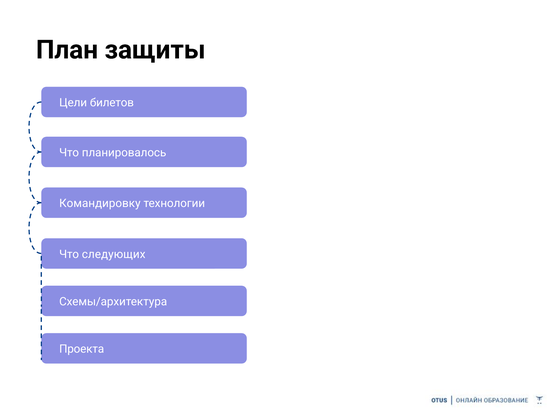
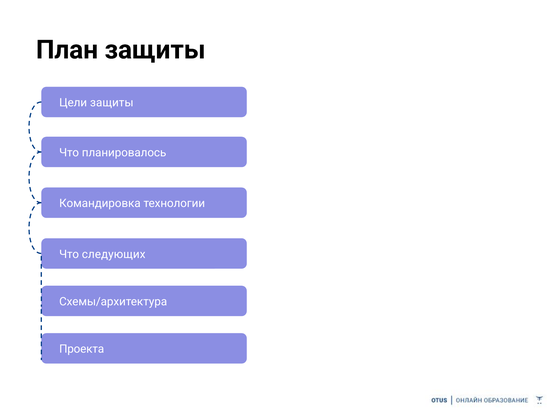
Цели билетов: билетов -> защиты
Командировку: Командировку -> Командировка
